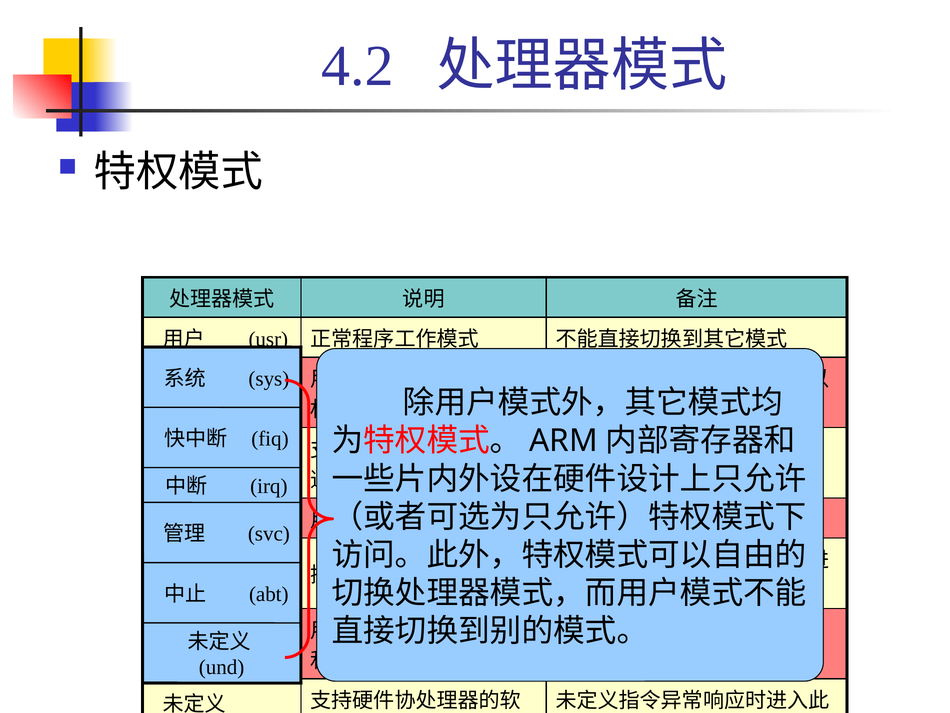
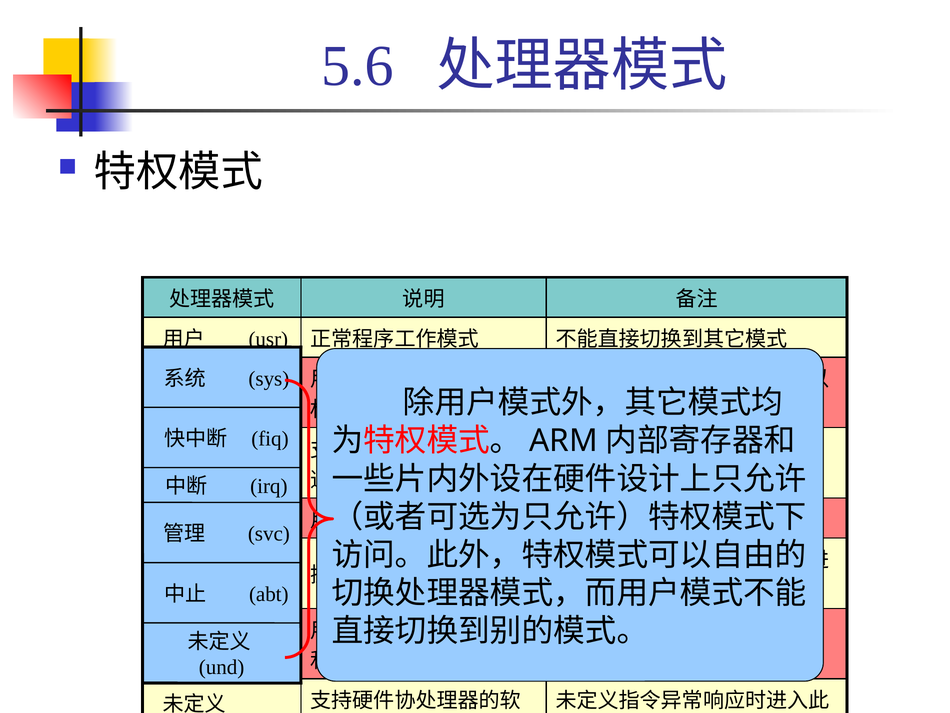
4.2: 4.2 -> 5.6
